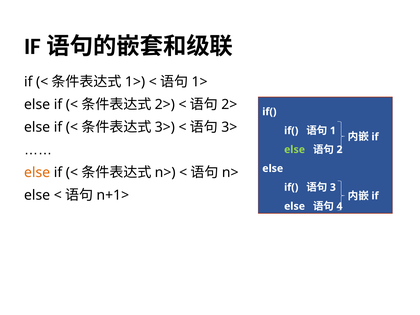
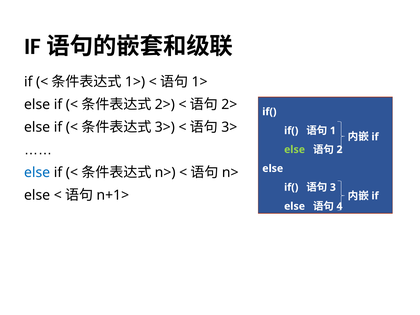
else at (37, 173) colour: orange -> blue
